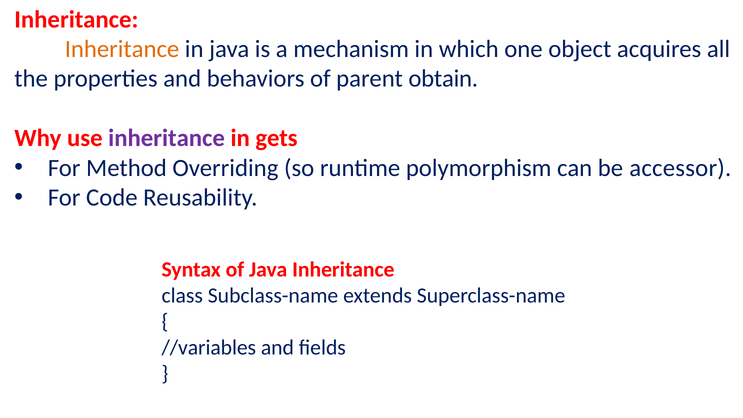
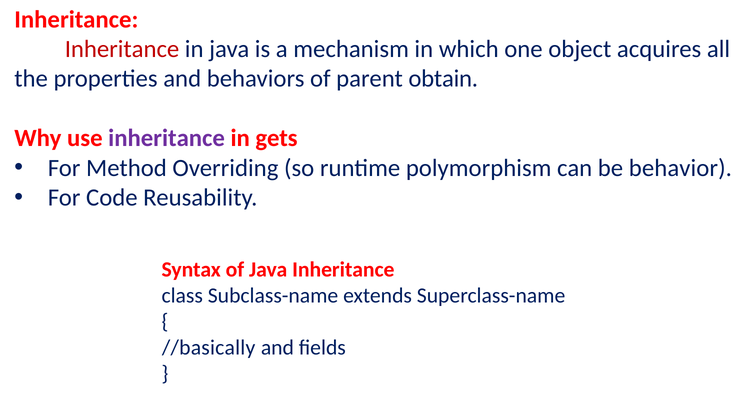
Inheritance at (122, 49) colour: orange -> red
accessor: accessor -> behavior
//variables: //variables -> //basically
